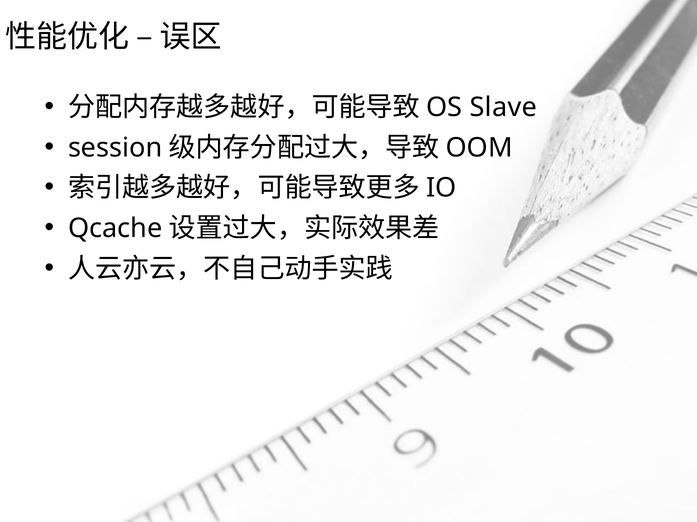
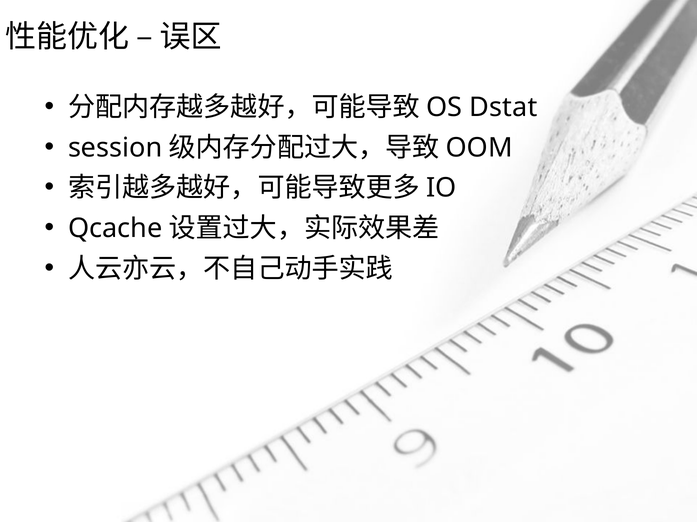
Slave: Slave -> Dstat
